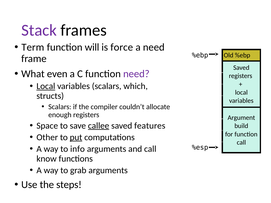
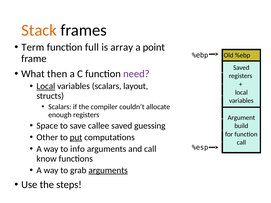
Stack colour: purple -> orange
will: will -> full
force: force -> array
a need: need -> point
even: even -> then
which: which -> layout
callee underline: present -> none
features: features -> guessing
arguments at (108, 170) underline: none -> present
